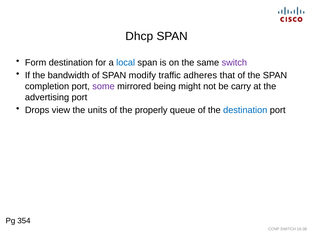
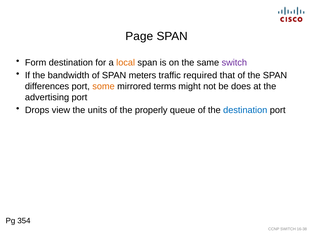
Dhcp: Dhcp -> Page
local colour: blue -> orange
modify: modify -> meters
adheres: adheres -> required
completion: completion -> differences
some colour: purple -> orange
being: being -> terms
carry: carry -> does
